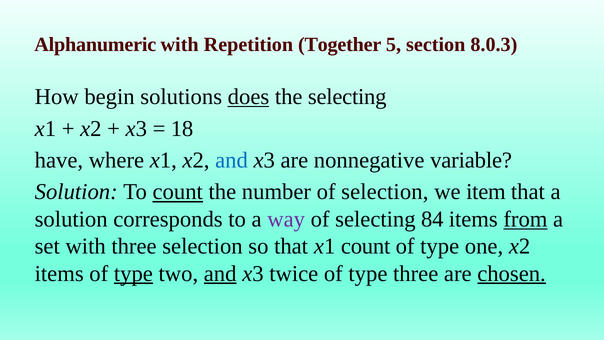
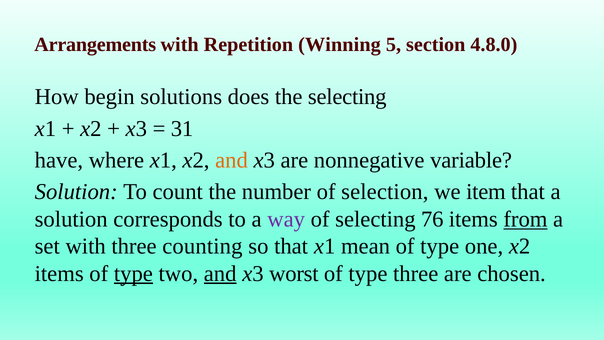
Alphanumeric: Alphanumeric -> Arrangements
Together: Together -> Winning
8.0.3: 8.0.3 -> 4.8.0
does underline: present -> none
18: 18 -> 31
and at (232, 160) colour: blue -> orange
count at (178, 192) underline: present -> none
84: 84 -> 76
three selection: selection -> counting
x1 count: count -> mean
twice: twice -> worst
chosen underline: present -> none
